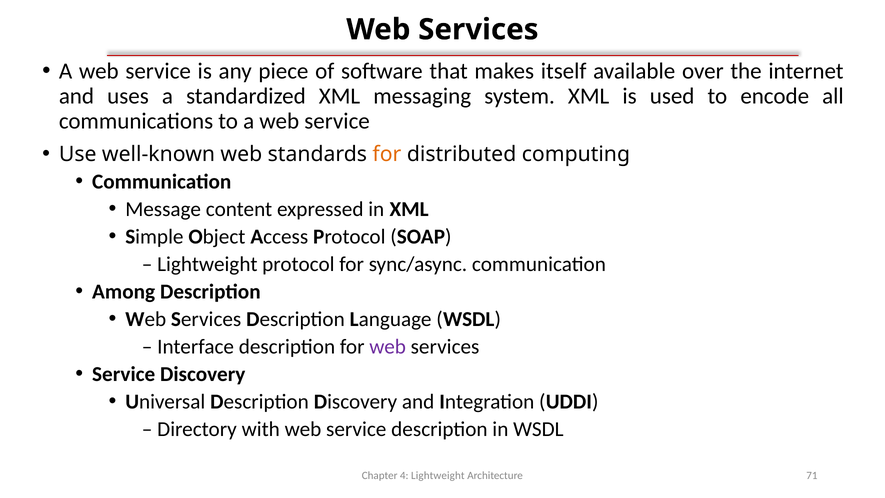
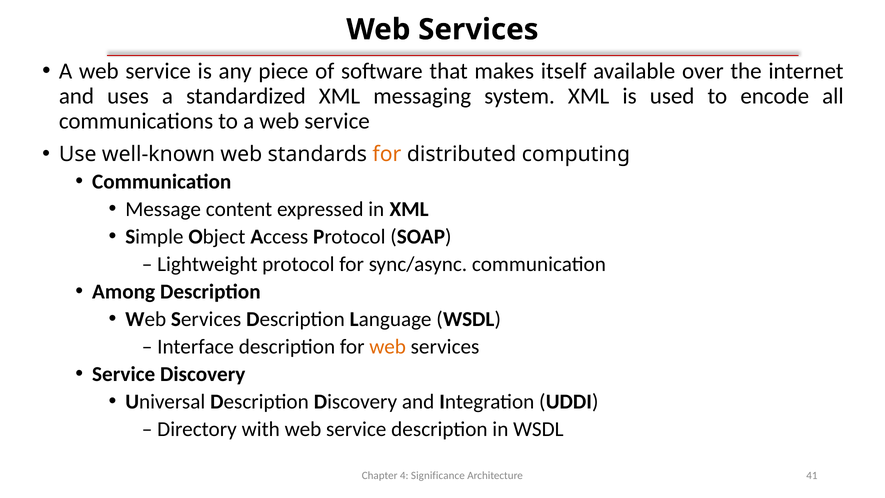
web at (388, 346) colour: purple -> orange
4 Lightweight: Lightweight -> Significance
71: 71 -> 41
